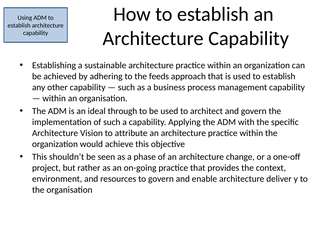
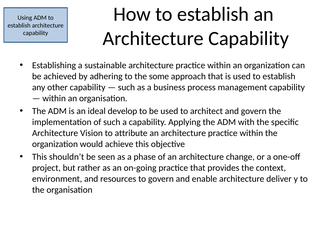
feeds: feeds -> some
through: through -> develop
